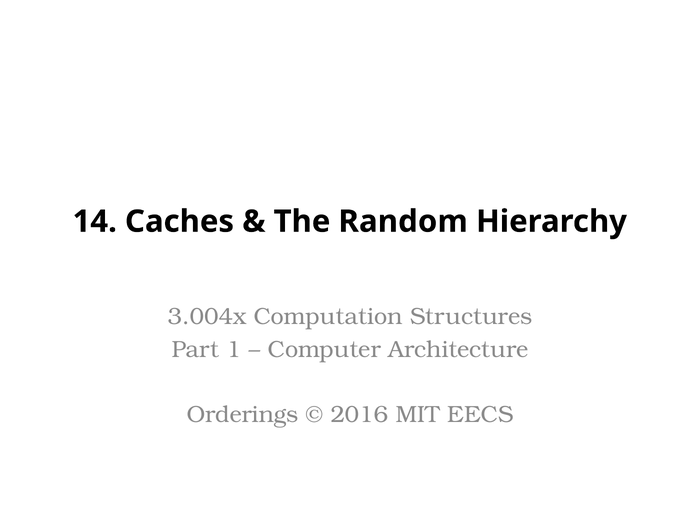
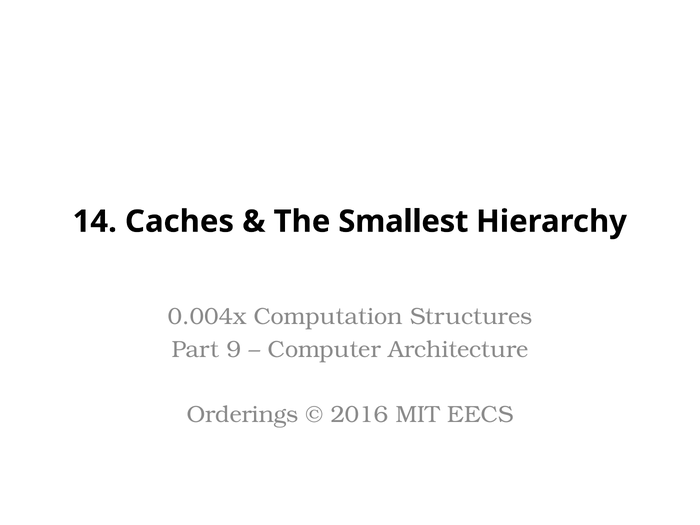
Random: Random -> Smallest
3.004x: 3.004x -> 0.004x
1: 1 -> 9
